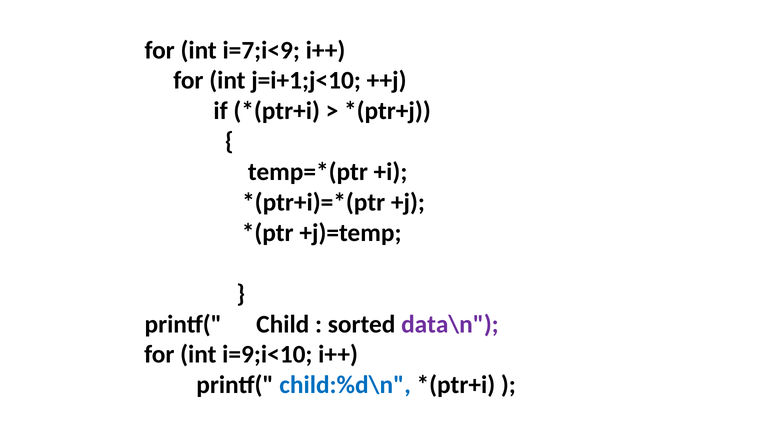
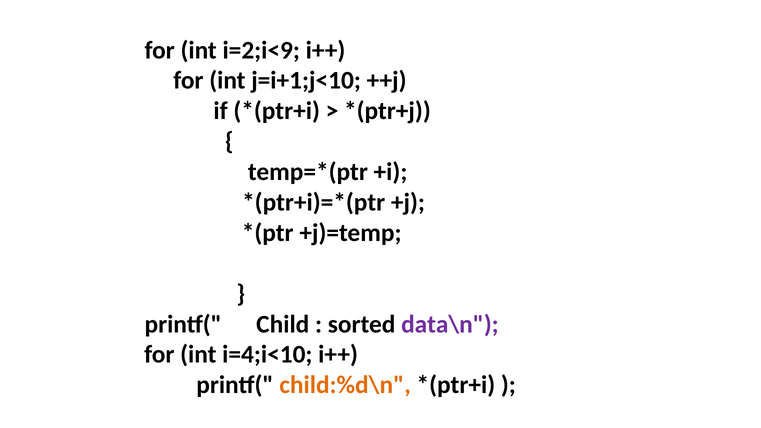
i=7;i<9: i=7;i<9 -> i=2;i<9
i=9;i<10: i=9;i<10 -> i=4;i<10
child:%d\n colour: blue -> orange
